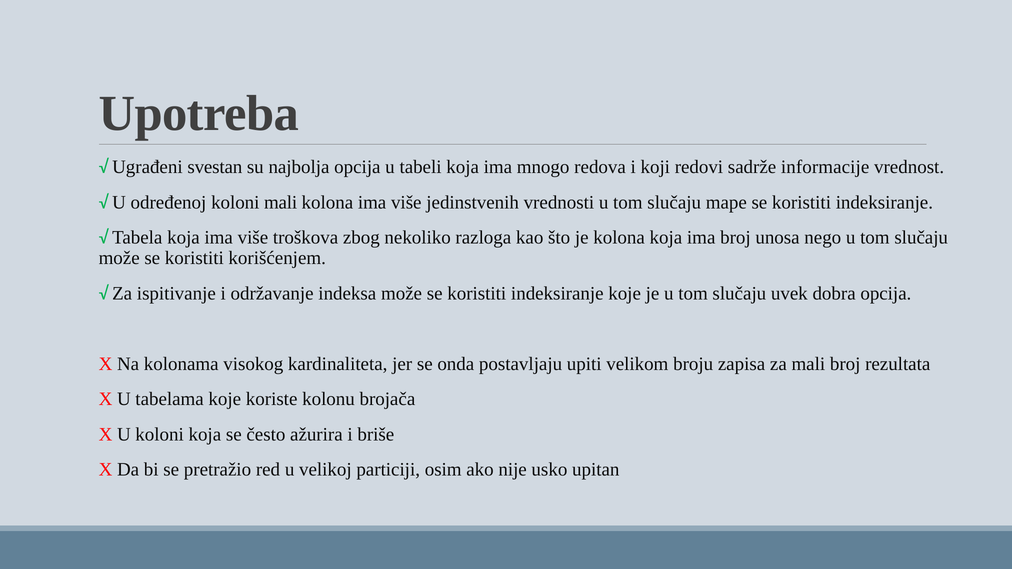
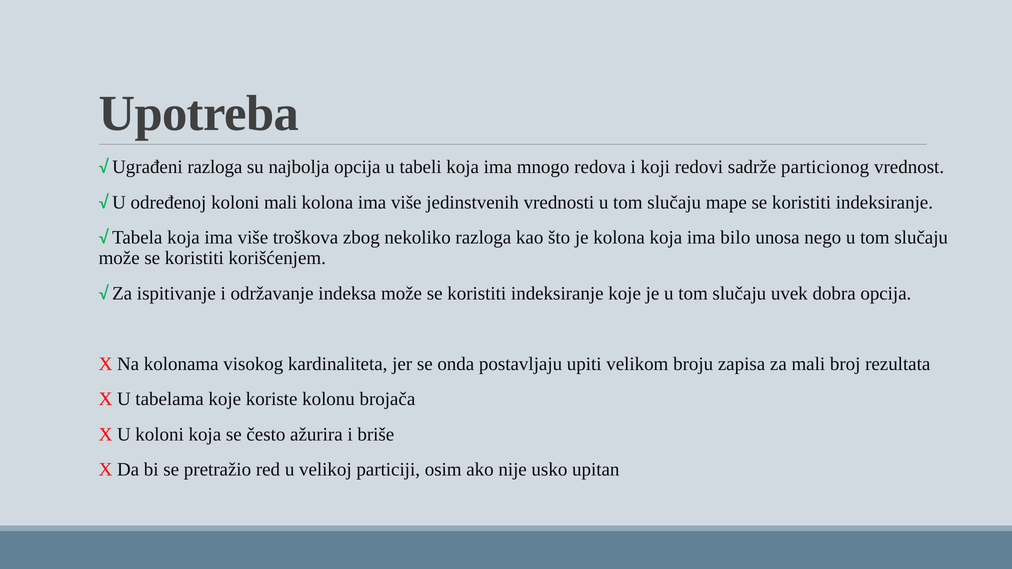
Ugrađeni svestan: svestan -> razloga
informacije: informacije -> particionog
ima broj: broj -> bilo
